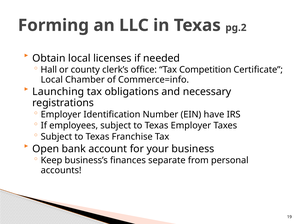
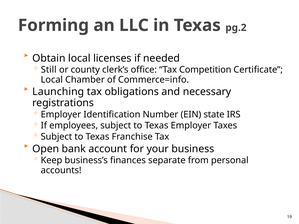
Hall: Hall -> Still
have: have -> state
